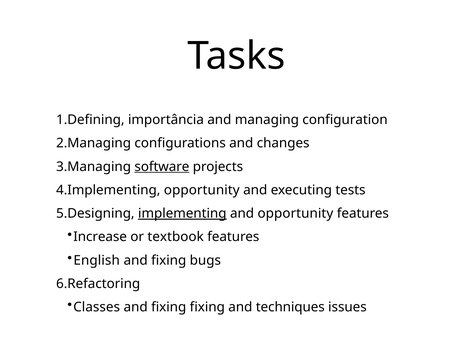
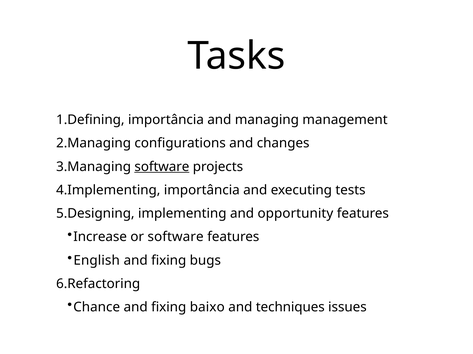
configuration: configuration -> management
opportunity at (202, 190): opportunity -> importância
implementing underline: present -> none
or textbook: textbook -> software
Classes: Classes -> Chance
fixing fixing: fixing -> baixo
